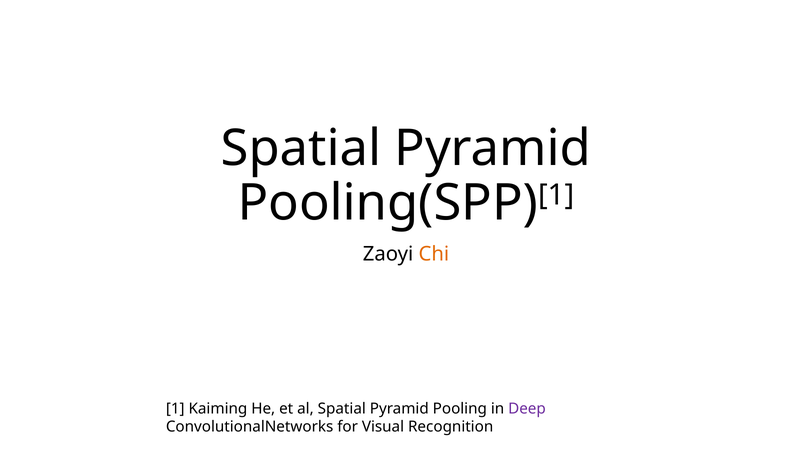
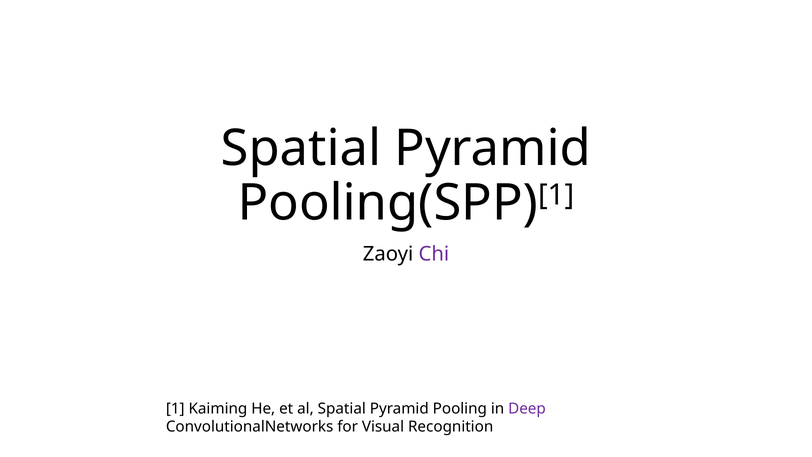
Chi colour: orange -> purple
